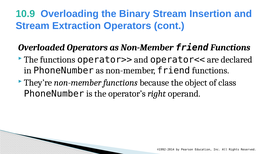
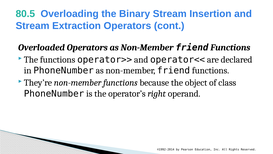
10.9: 10.9 -> 80.5
